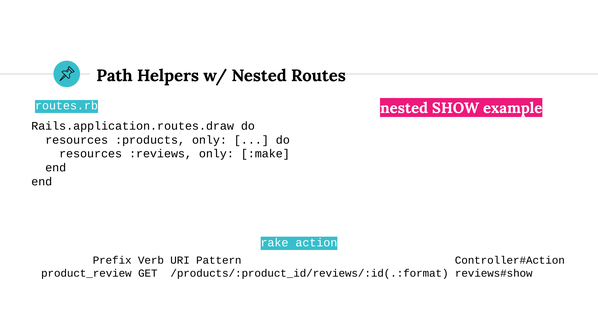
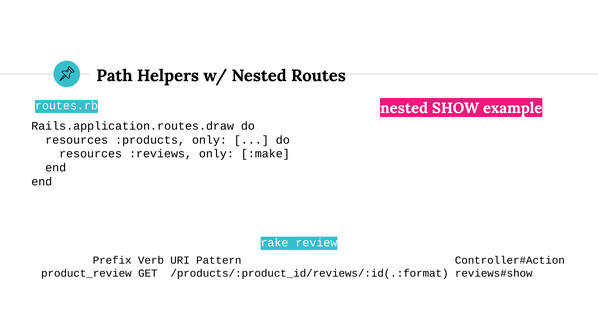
action: action -> review
